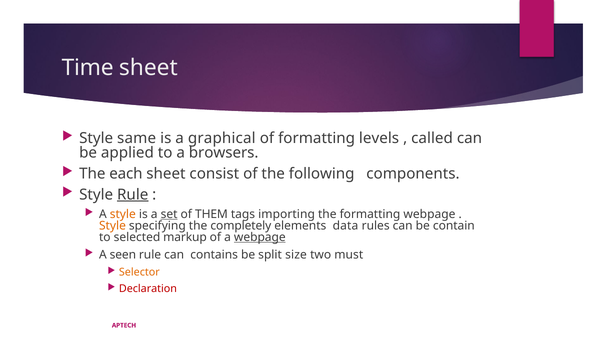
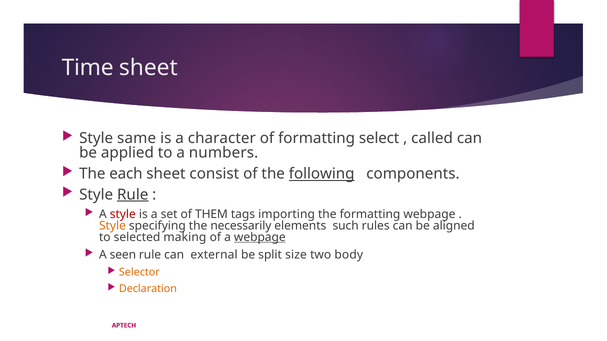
graphical: graphical -> character
levels: levels -> select
browsers: browsers -> numbers
following underline: none -> present
style at (123, 214) colour: orange -> red
set underline: present -> none
completely: completely -> necessarily
data: data -> such
contain: contain -> aligned
markup: markup -> making
contains: contains -> external
must: must -> body
Declaration colour: red -> orange
